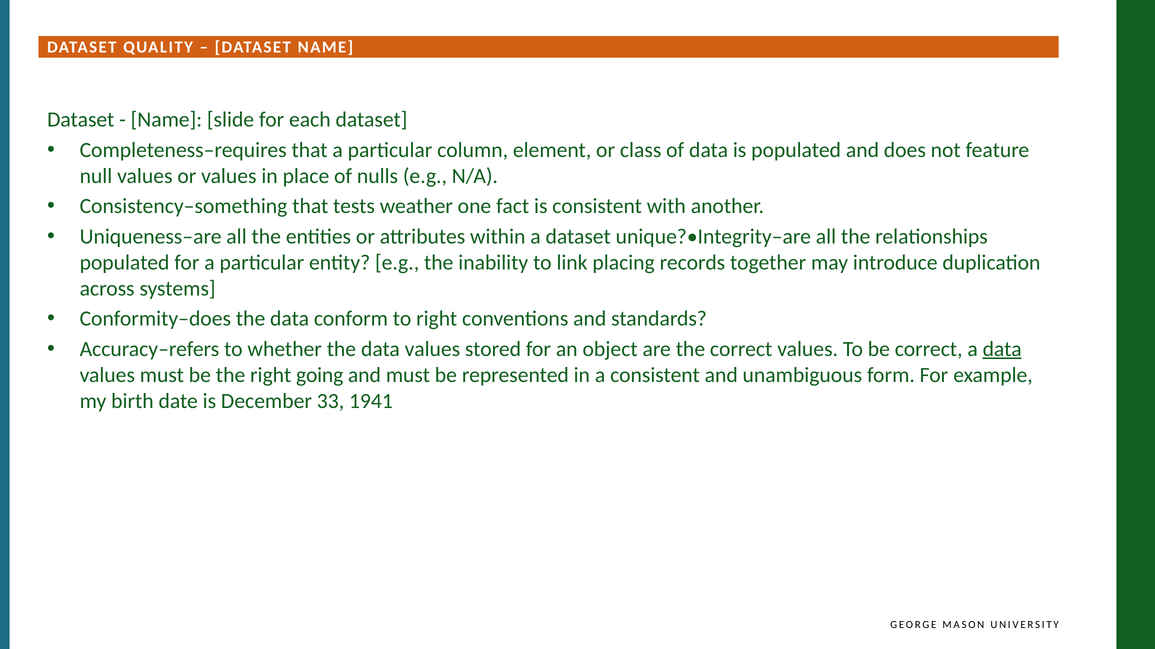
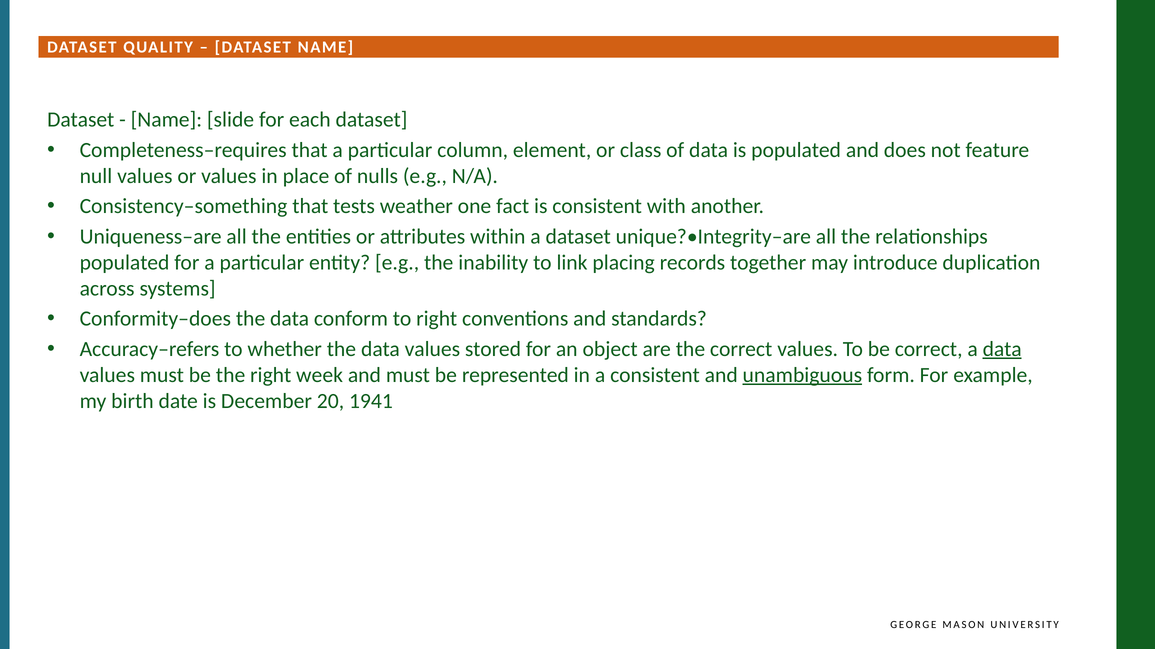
going: going -> week
unambiguous underline: none -> present
33: 33 -> 20
